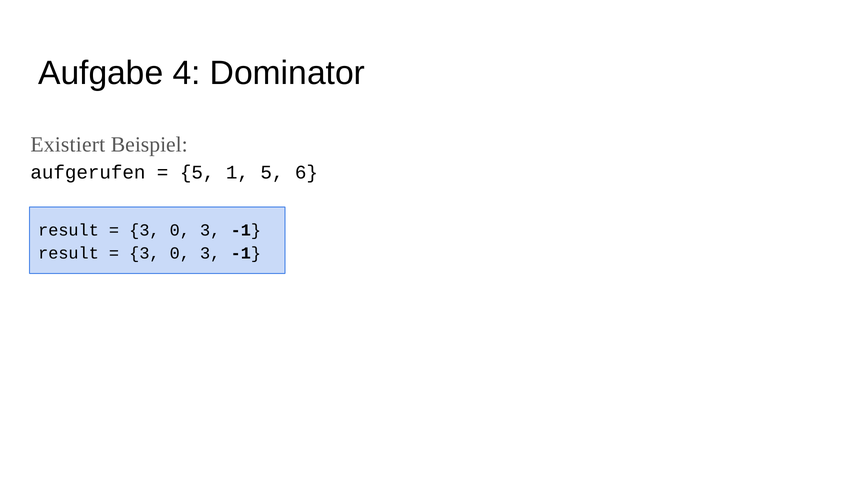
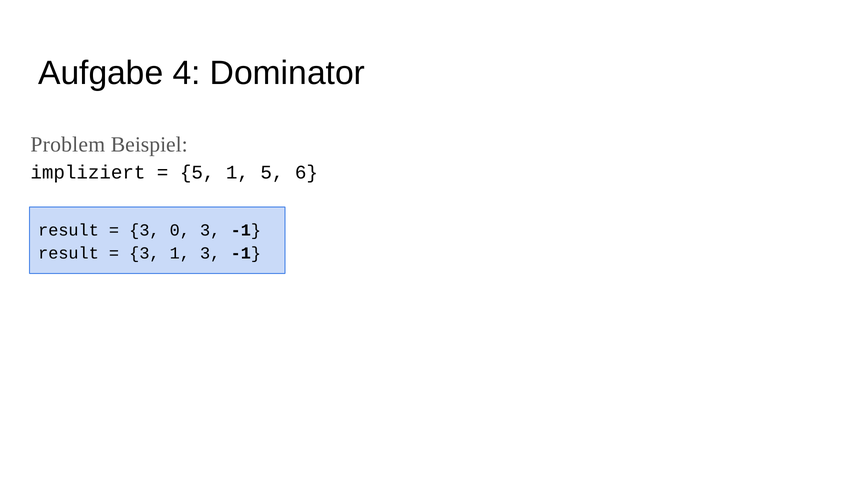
Existiert: Existiert -> Problem
aufgerufen: aufgerufen -> impliziert
0 at (180, 253): 0 -> 1
